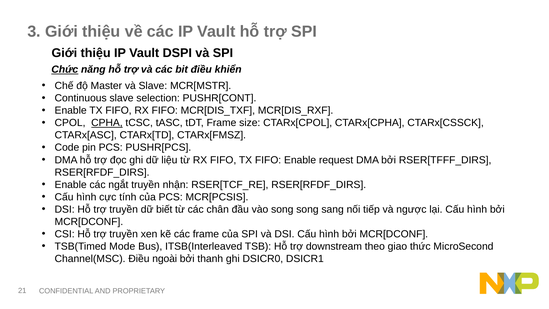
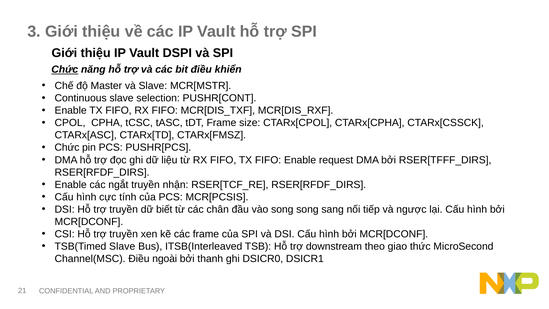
CPHA underline: present -> none
Code at (67, 148): Code -> Chức
TSB(Timed Mode: Mode -> Slave
